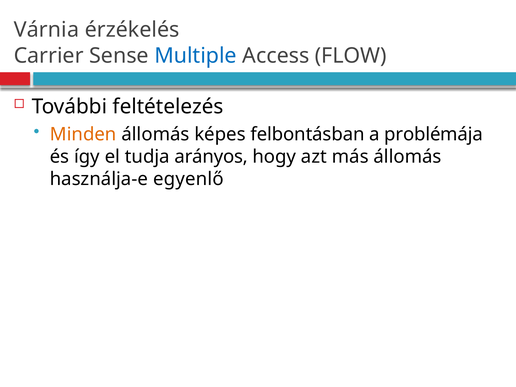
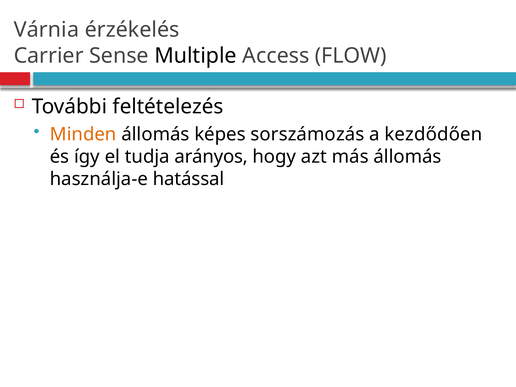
Multiple colour: blue -> black
felbontásban: felbontásban -> sorszámozás
problémája: problémája -> kezdődően
egyenlő: egyenlő -> hatással
